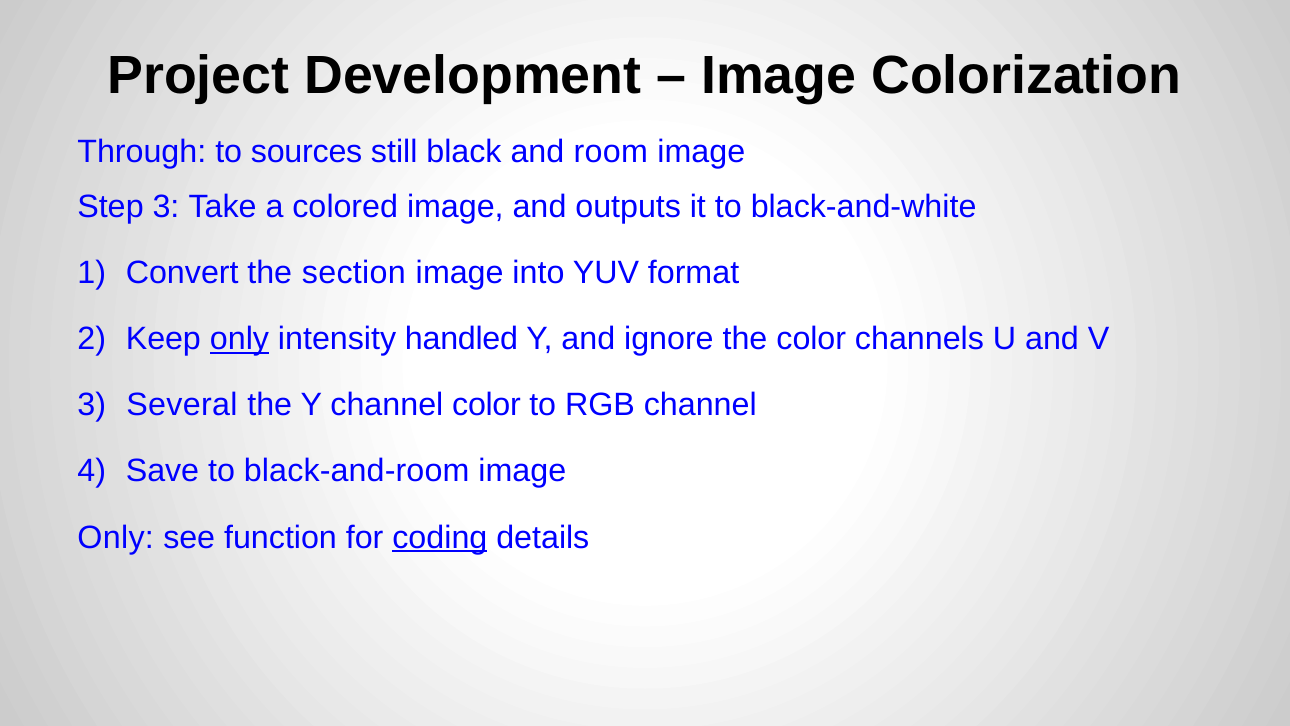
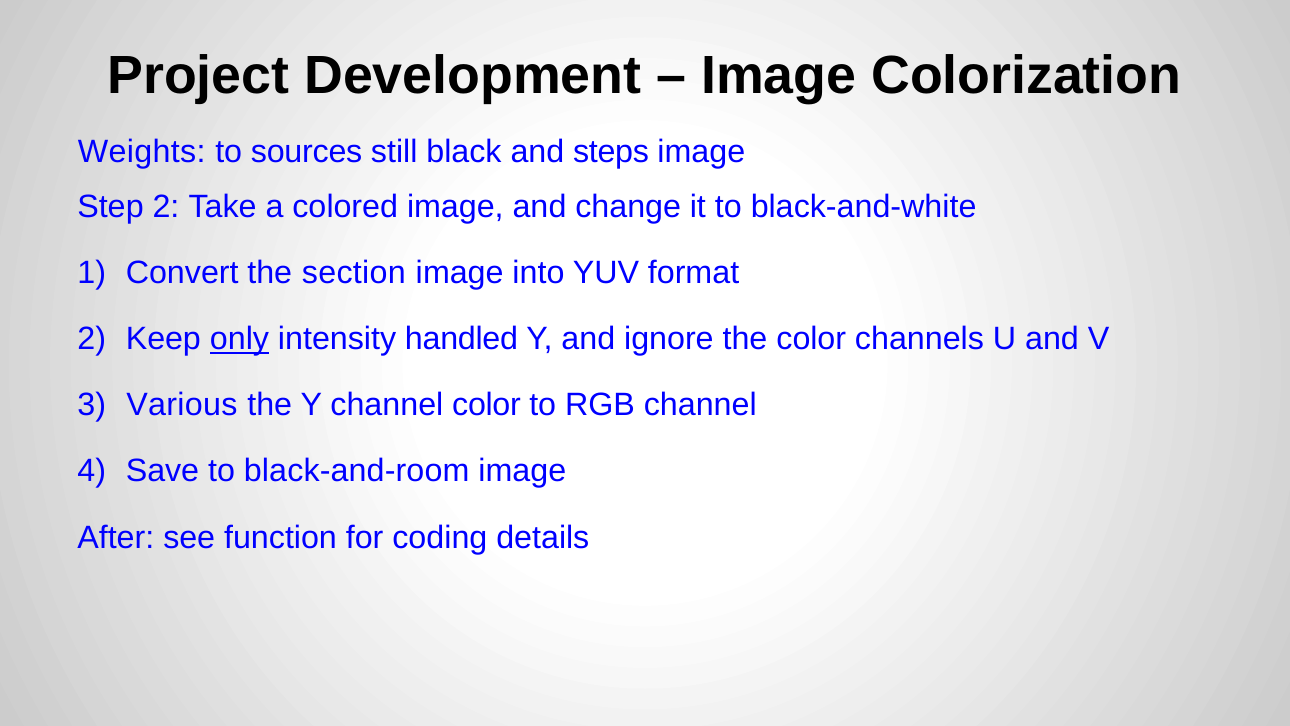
Through: Through -> Weights
room: room -> steps
Step 3: 3 -> 2
outputs: outputs -> change
Several: Several -> Various
Only at (116, 537): Only -> After
coding underline: present -> none
